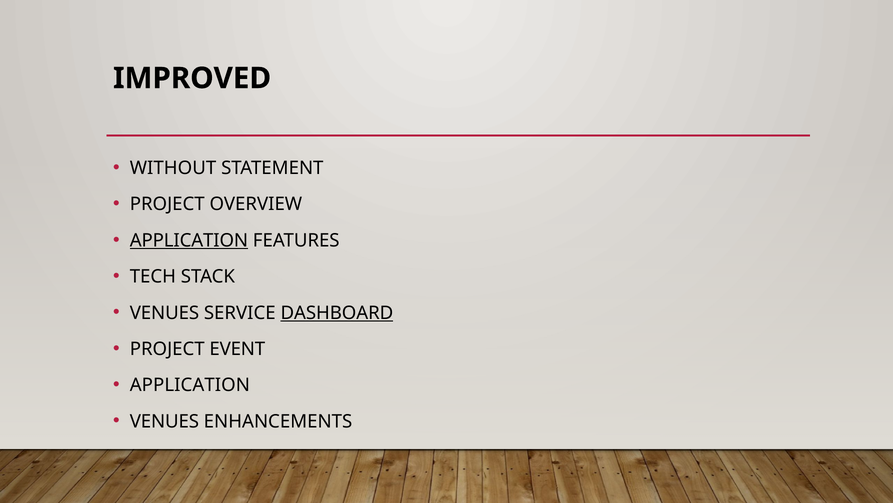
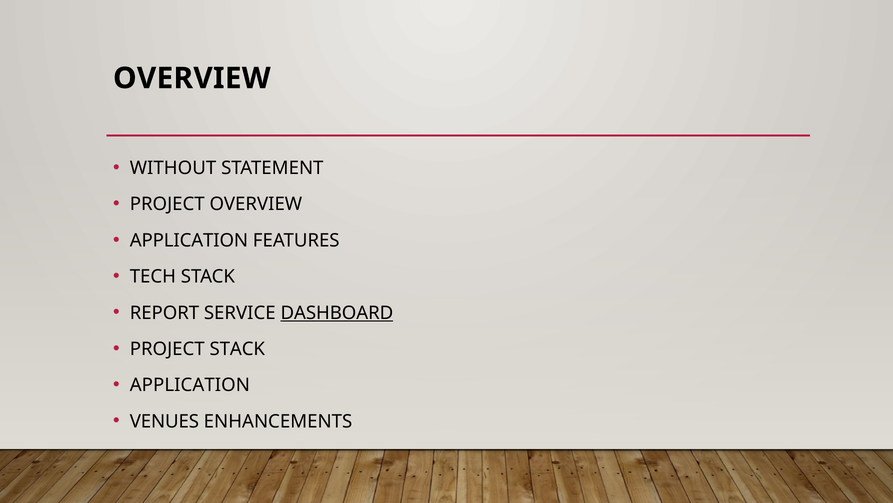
IMPROVED at (192, 78): IMPROVED -> OVERVIEW
APPLICATION at (189, 240) underline: present -> none
VENUES at (164, 312): VENUES -> REPORT
PROJECT EVENT: EVENT -> STACK
